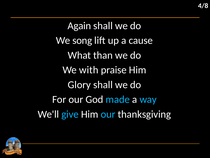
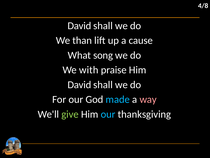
Again at (79, 26): Again -> David
song: song -> than
than: than -> song
Glory at (79, 84): Glory -> David
way colour: light blue -> pink
give colour: light blue -> light green
